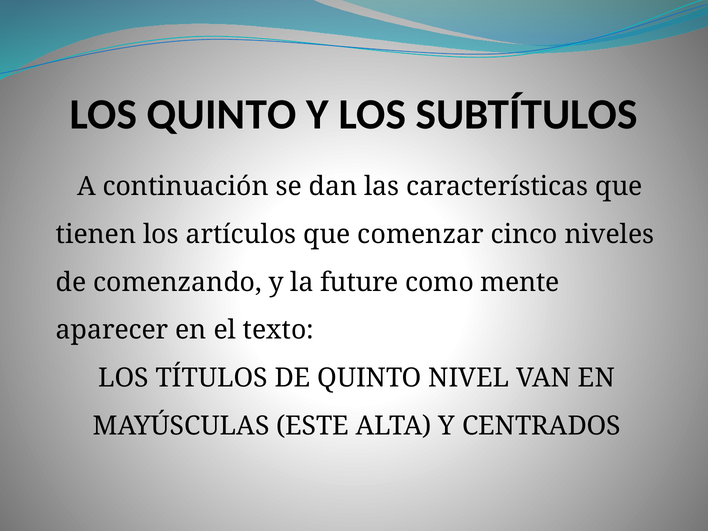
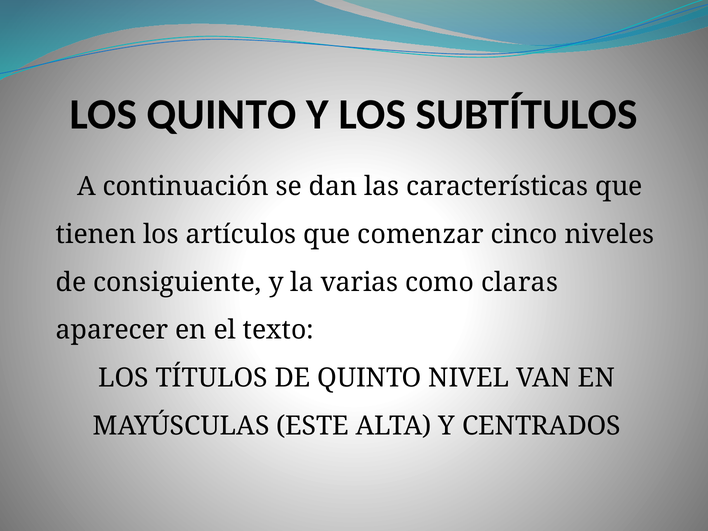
comenzando: comenzando -> consiguiente
future: future -> varias
mente: mente -> claras
